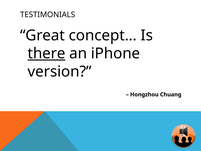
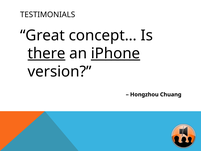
iPhone underline: none -> present
